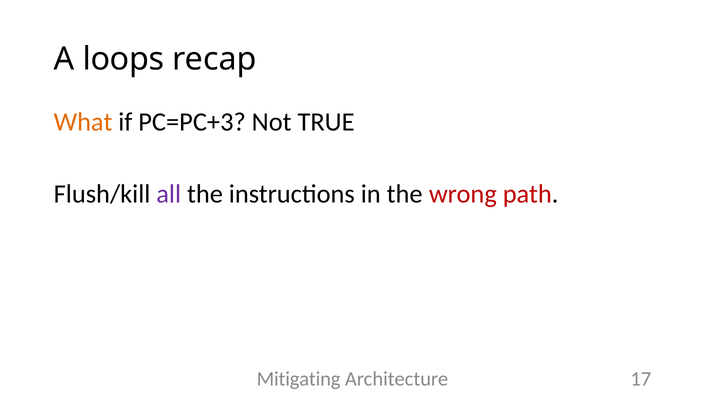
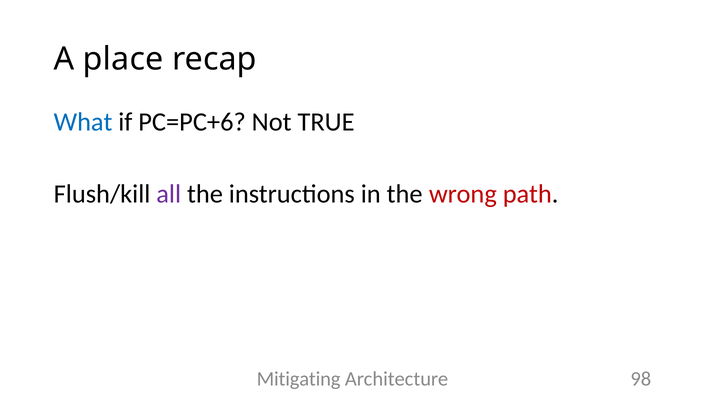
loops: loops -> place
What colour: orange -> blue
PC=PC+3: PC=PC+3 -> PC=PC+6
17: 17 -> 98
